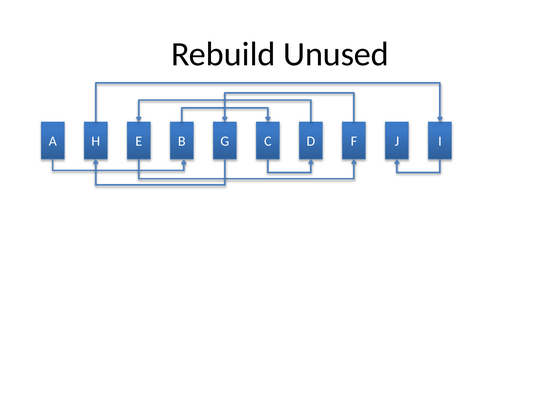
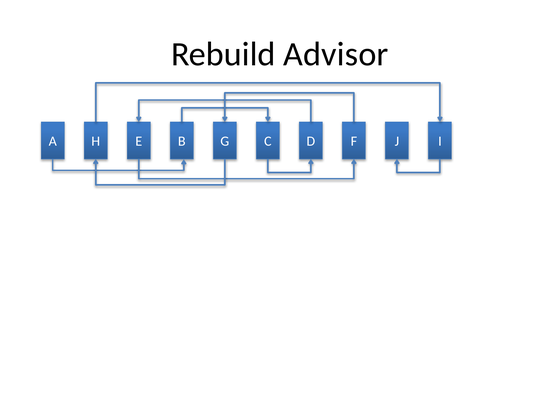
Unused: Unused -> Advisor
